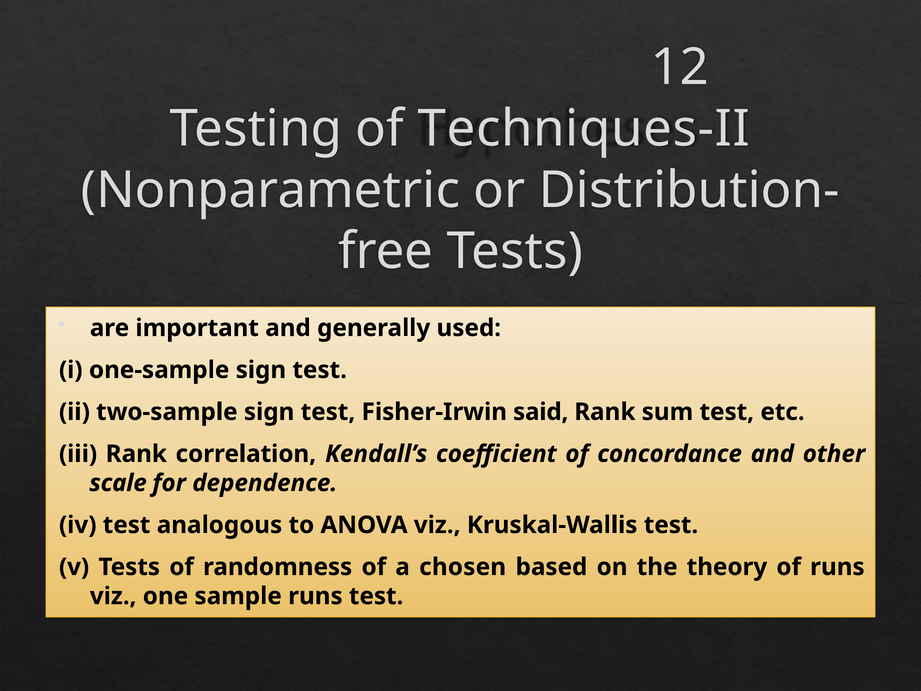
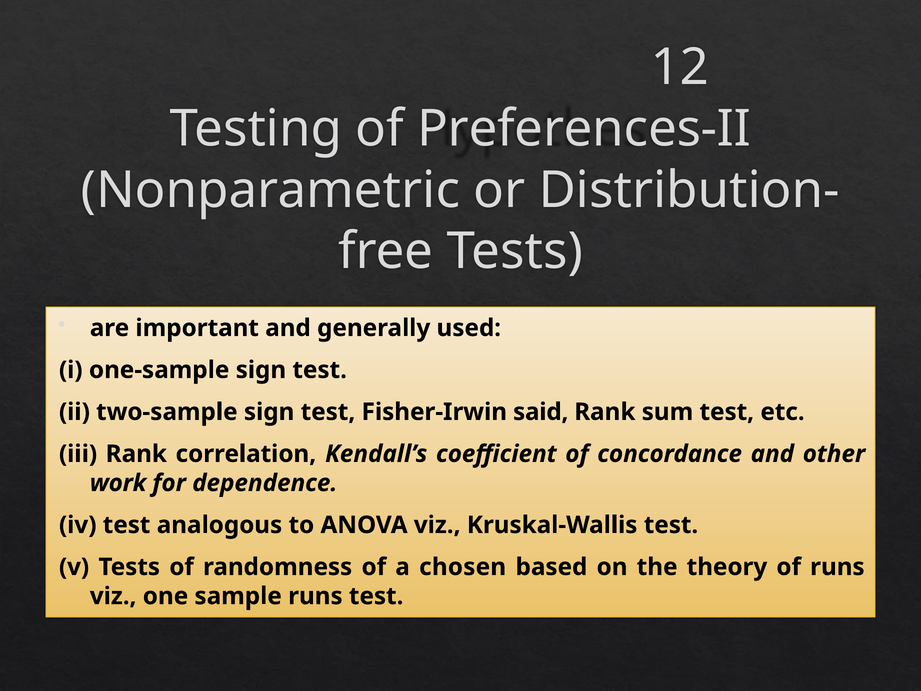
Techniques-II: Techniques-II -> Preferences-II
scale: scale -> work
